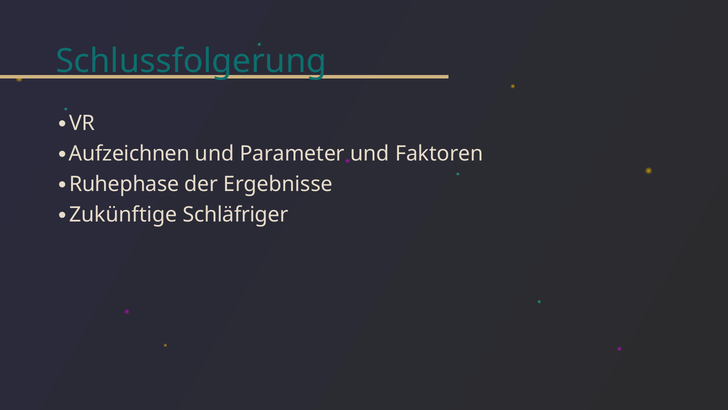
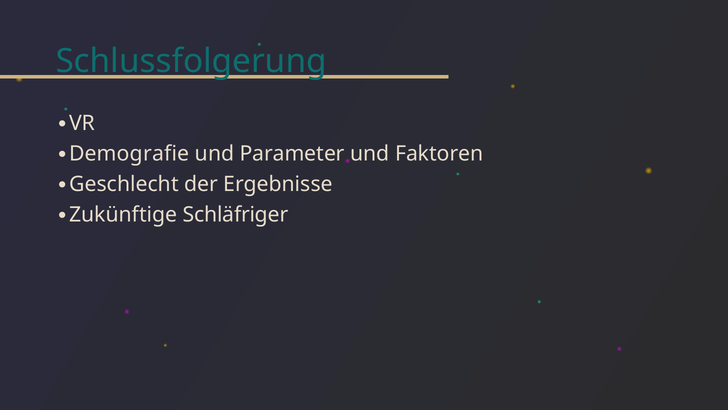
Aufzeichnen: Aufzeichnen -> Demografie
Ruhephase: Ruhephase -> Geschlecht
